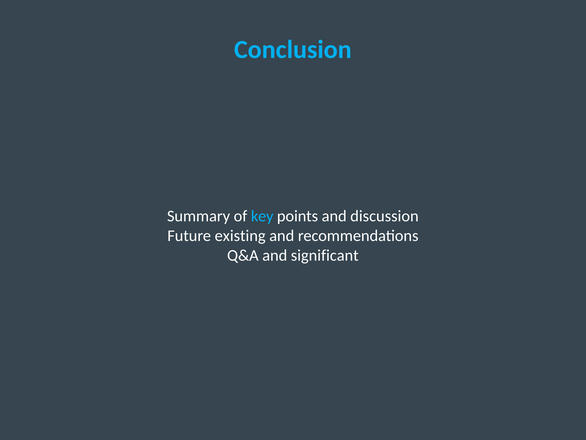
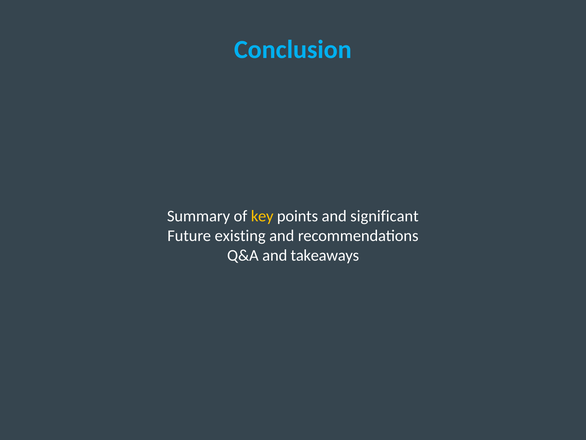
key colour: light blue -> yellow
discussion: discussion -> significant
significant: significant -> takeaways
